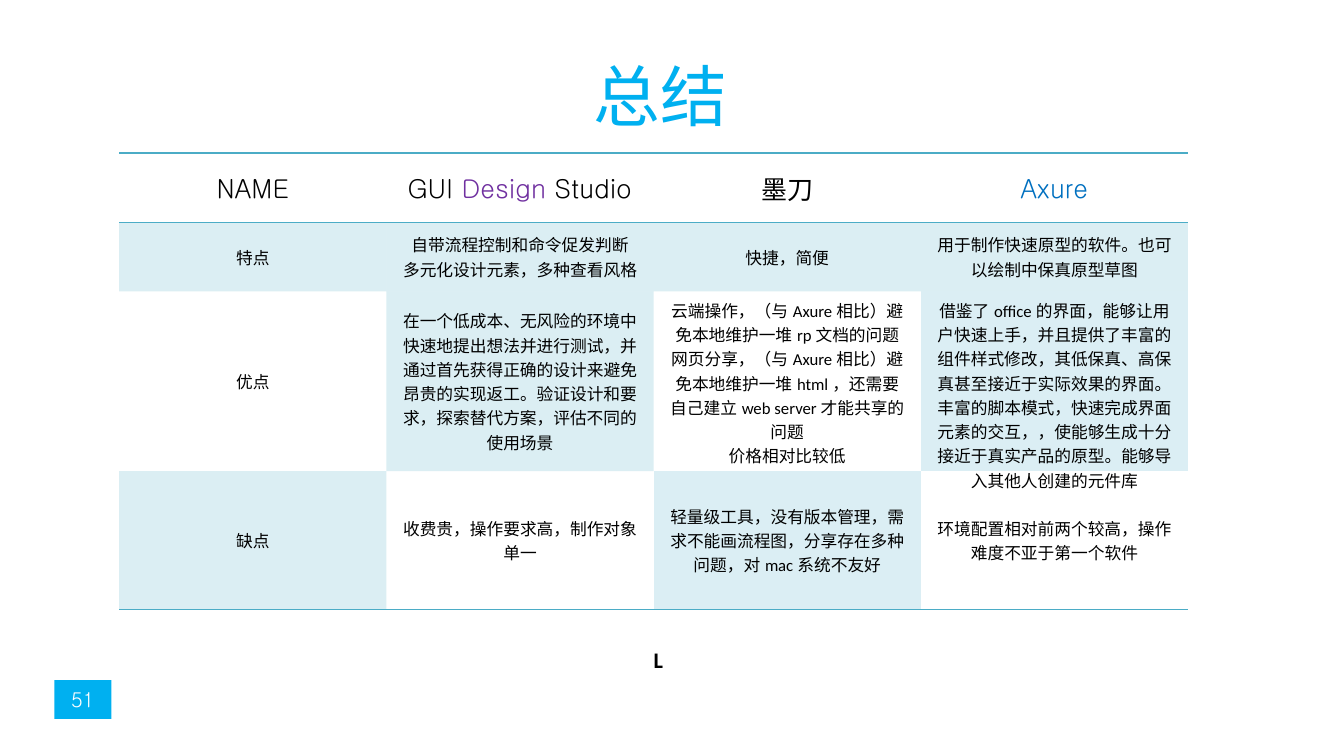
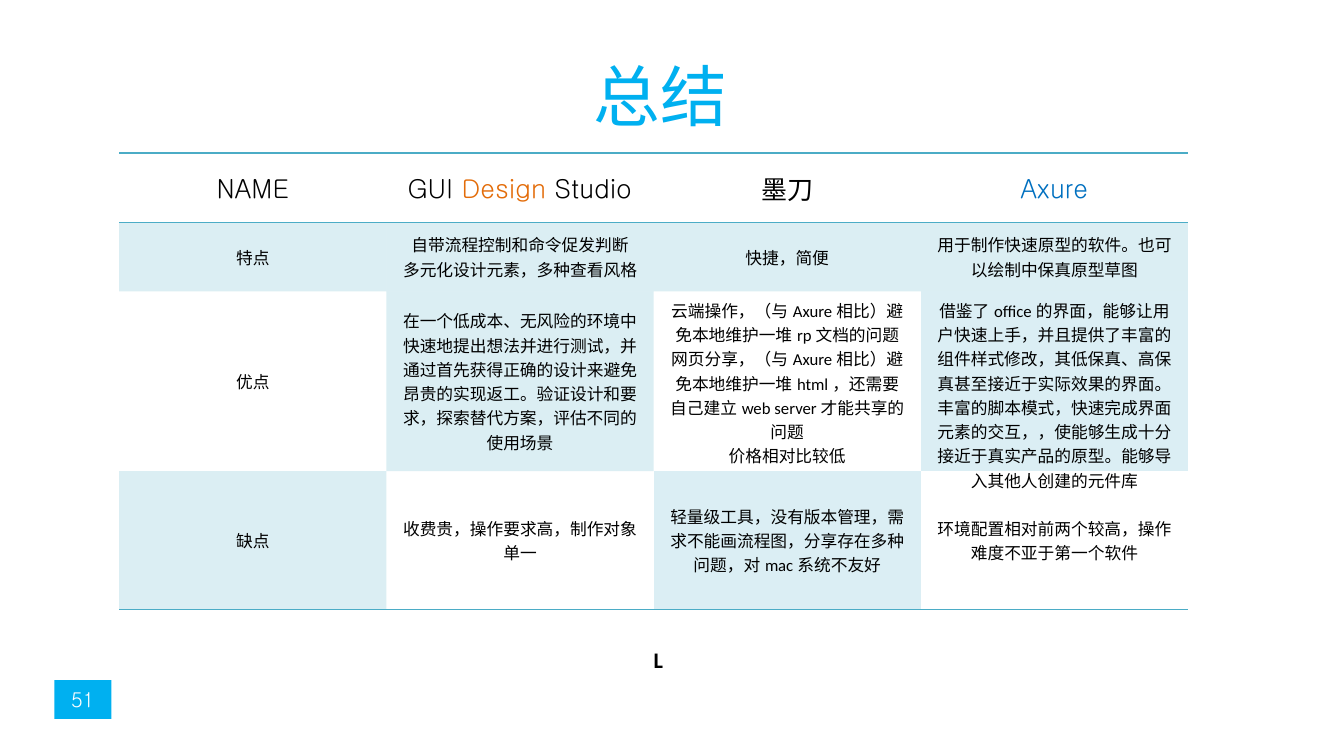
Design colour: purple -> orange
